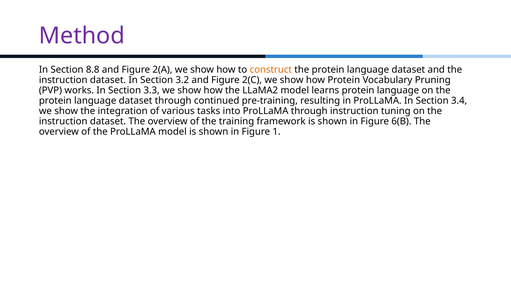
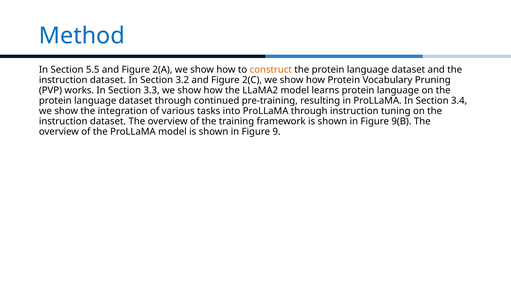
Method colour: purple -> blue
8.8: 8.8 -> 5.5
6(B: 6(B -> 9(B
1: 1 -> 9
